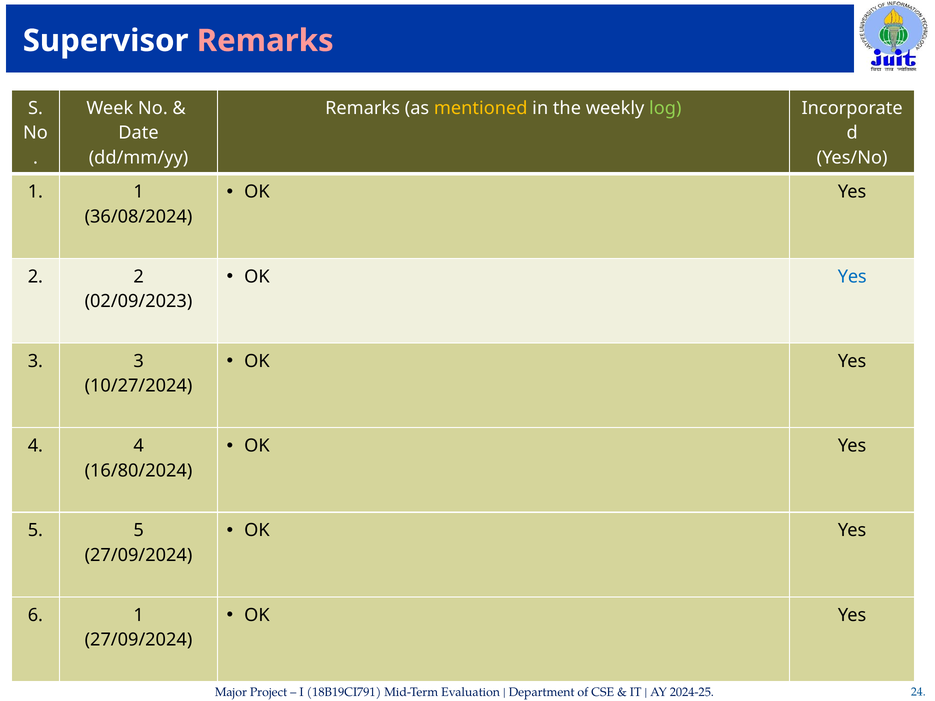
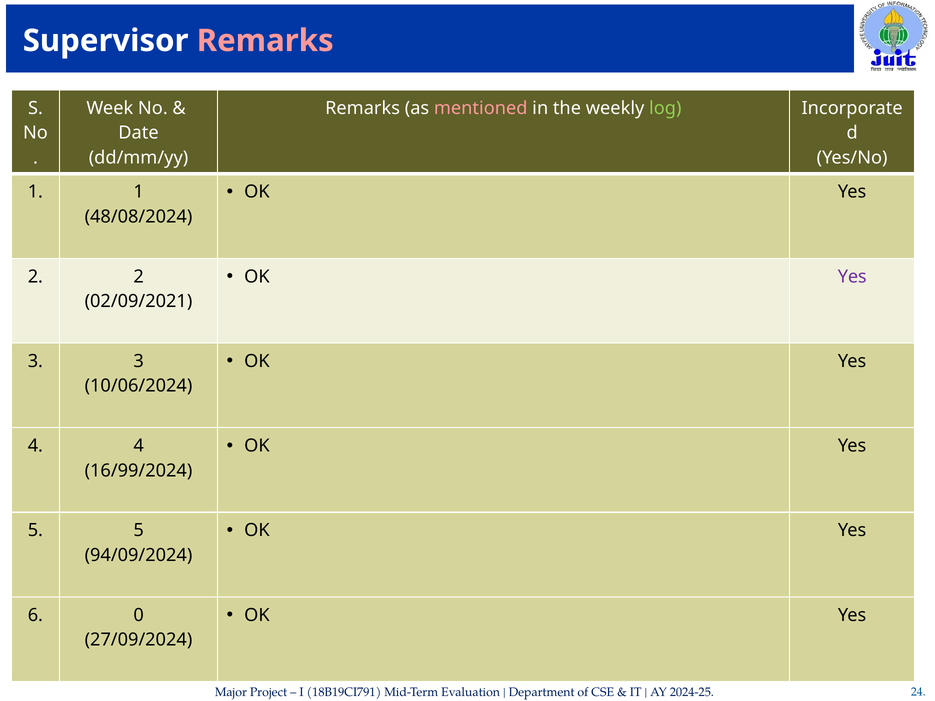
mentioned colour: yellow -> pink
36/08/2024: 36/08/2024 -> 48/08/2024
Yes at (852, 277) colour: blue -> purple
02/09/2023: 02/09/2023 -> 02/09/2021
10/27/2024: 10/27/2024 -> 10/06/2024
16/80/2024: 16/80/2024 -> 16/99/2024
27/09/2024 at (138, 555): 27/09/2024 -> 94/09/2024
6 1: 1 -> 0
